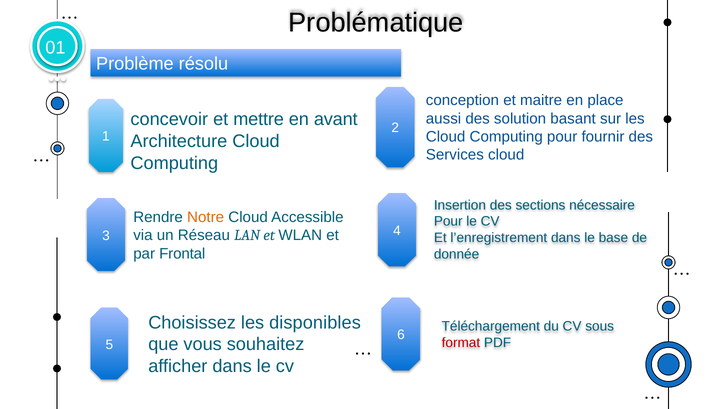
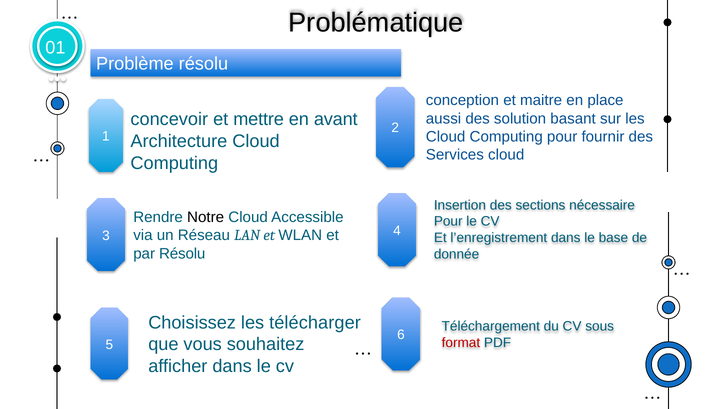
Notre colour: orange -> black
par Frontal: Frontal -> Résolu
disponibles: disponibles -> télécharger
